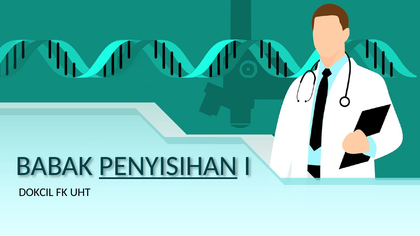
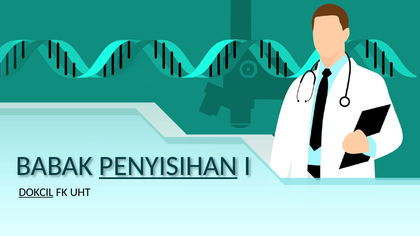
DOKCIL underline: none -> present
